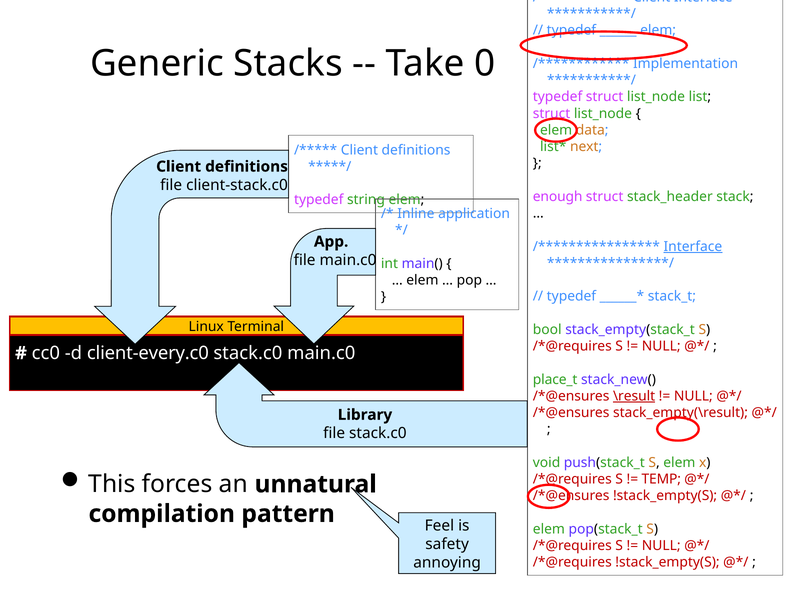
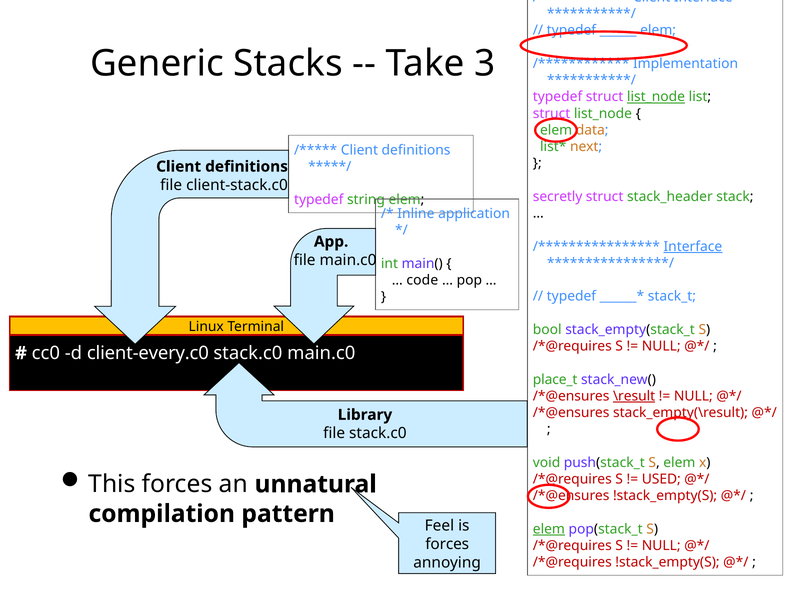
0: 0 -> 3
list_node at (656, 97) underline: none -> present
enough: enough -> secretly
elem at (422, 280): elem -> code
TEMP: TEMP -> USED
elem at (549, 529) underline: none -> present
safety at (447, 544): safety -> forces
